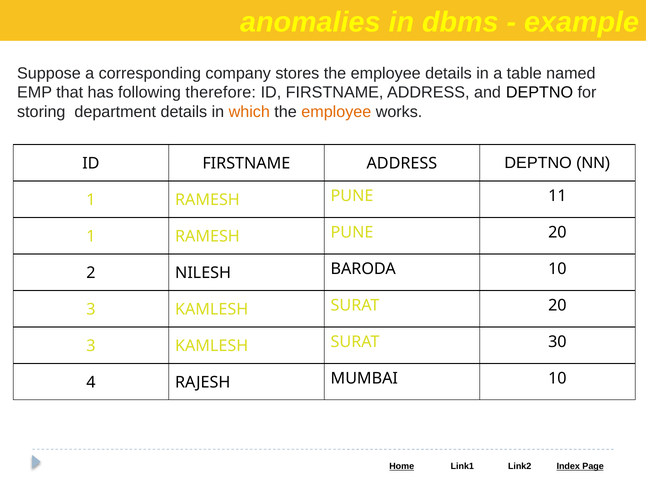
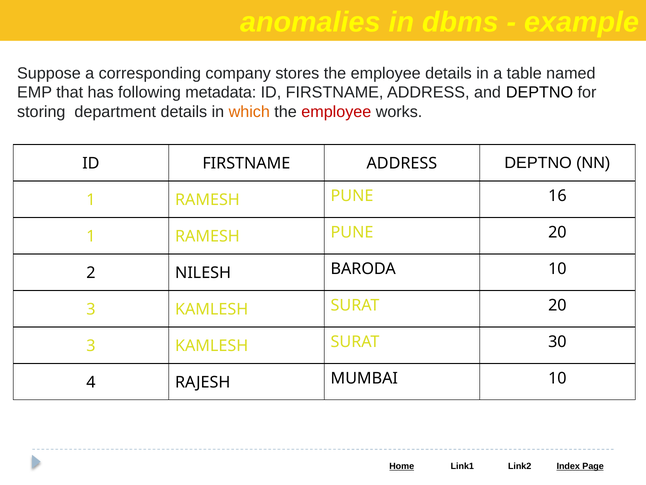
therefore: therefore -> metadata
employee at (336, 112) colour: orange -> red
11: 11 -> 16
